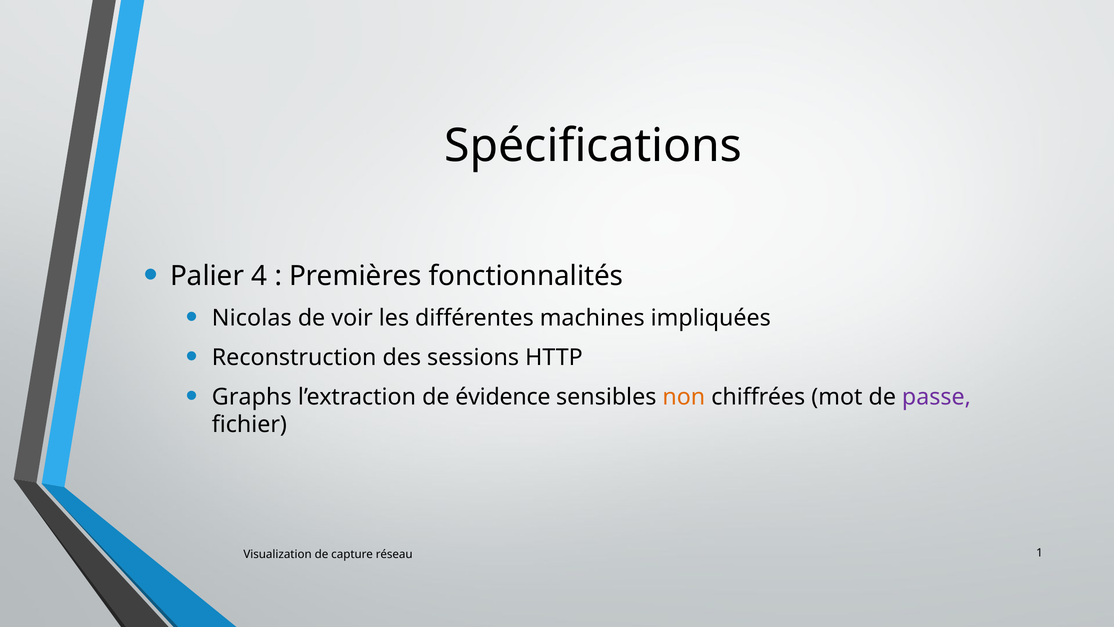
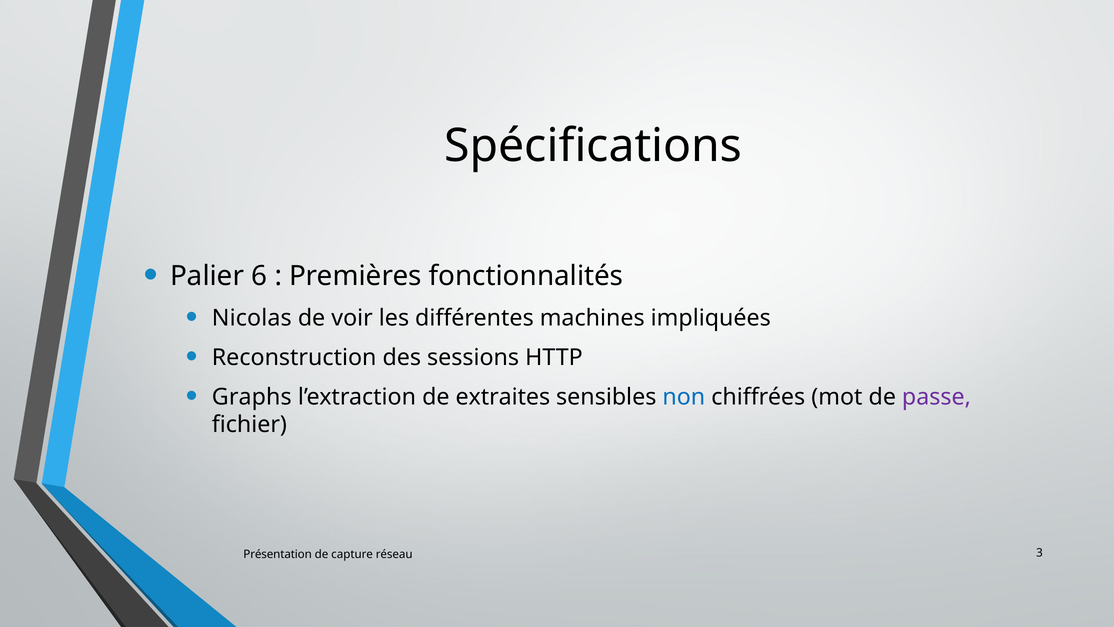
4: 4 -> 6
évidence: évidence -> extraites
non colour: orange -> blue
Visualization: Visualization -> Présentation
1: 1 -> 3
